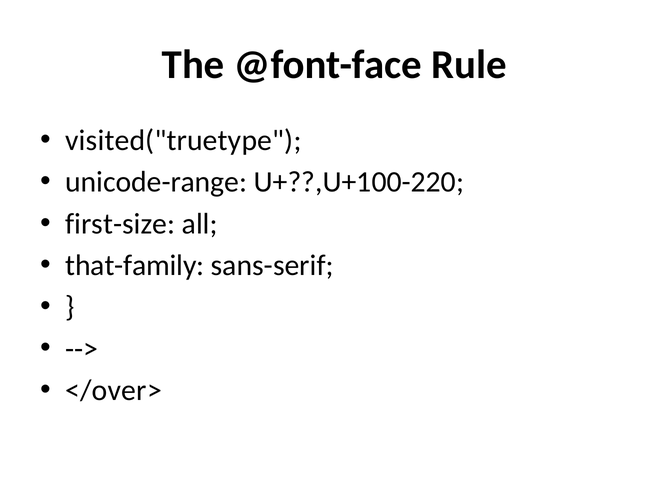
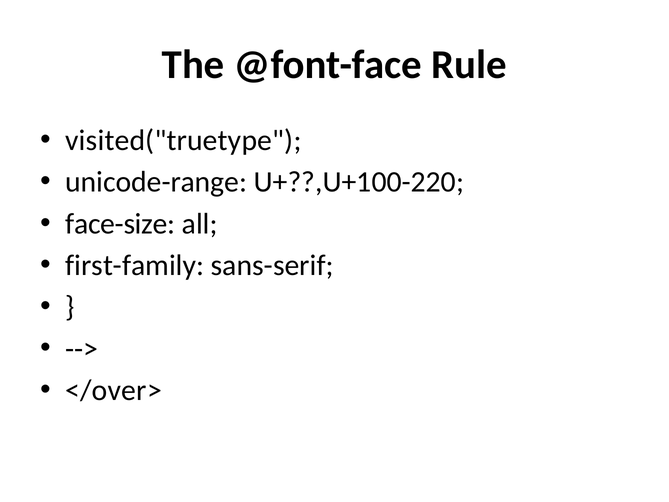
first-size: first-size -> face-size
that-family: that-family -> first-family
